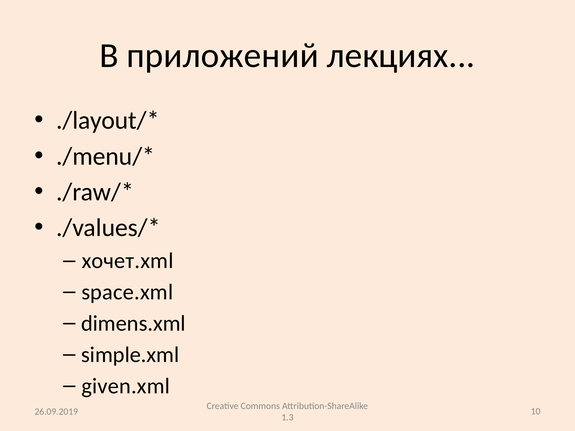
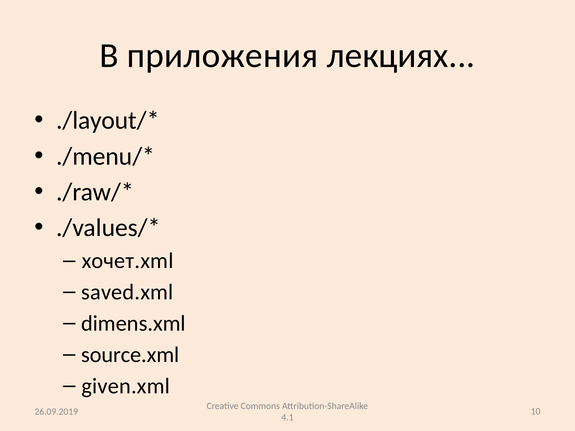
приложений: приложений -> приложения
space.xml: space.xml -> saved.xml
simple.xml: simple.xml -> source.xml
1.3: 1.3 -> 4.1
